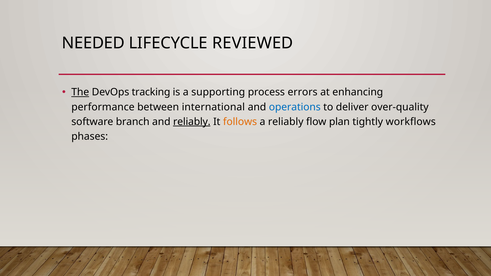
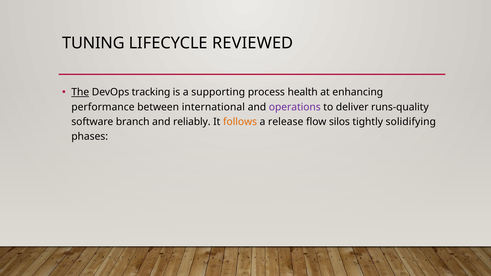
NEEDED: NEEDED -> TUNING
errors: errors -> health
operations colour: blue -> purple
over-quality: over-quality -> runs-quality
reliably at (192, 122) underline: present -> none
a reliably: reliably -> release
plan: plan -> silos
workflows: workflows -> solidifying
